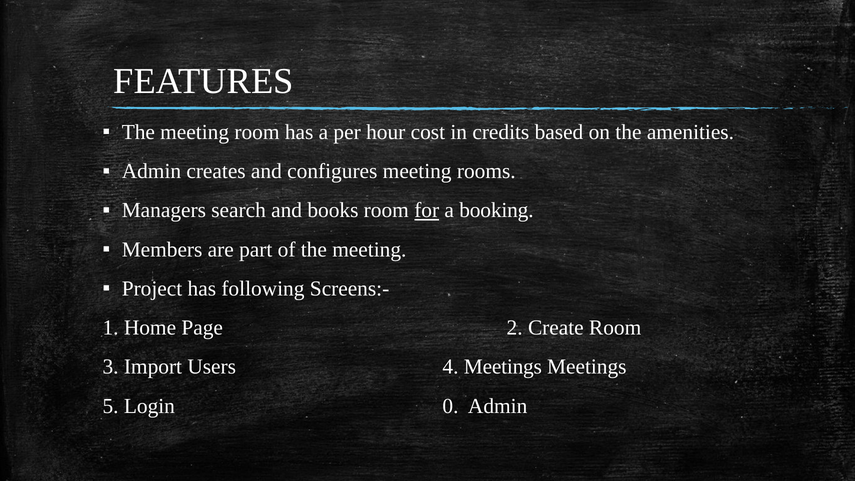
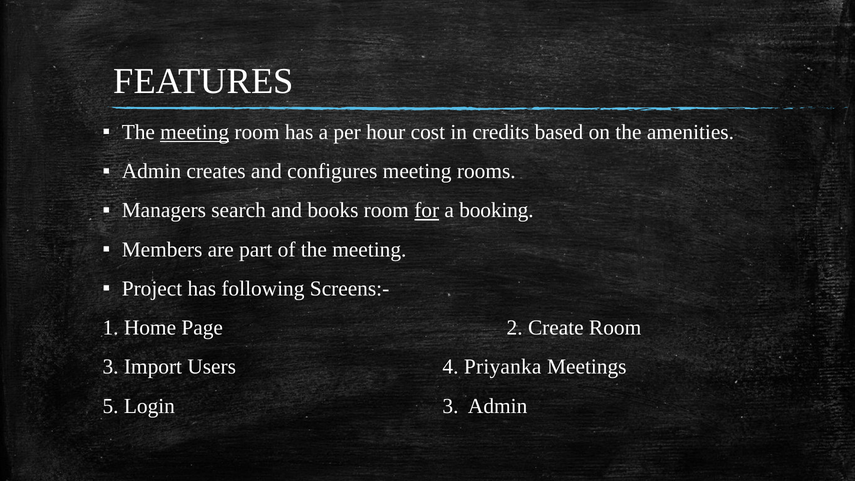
meeting at (195, 132) underline: none -> present
4 Meetings: Meetings -> Priyanka
Login 0: 0 -> 3
